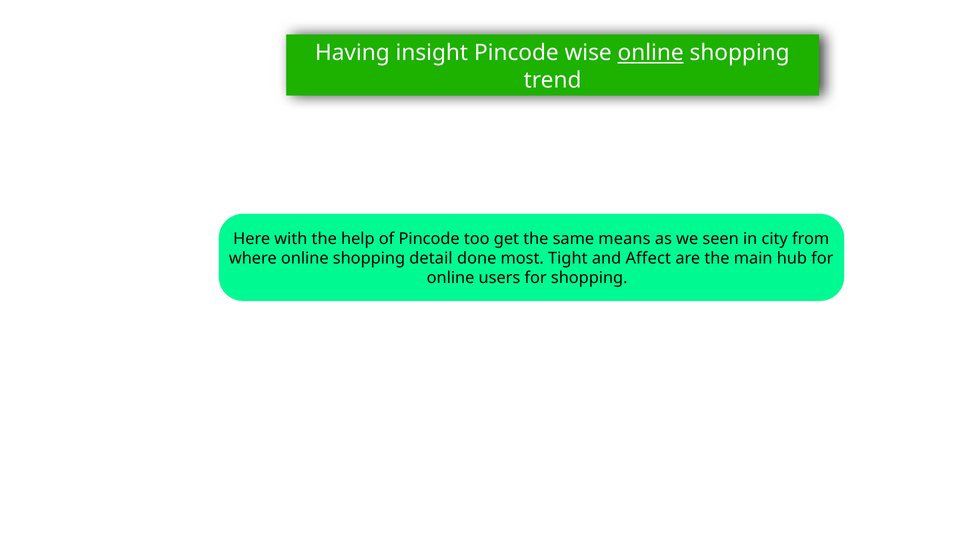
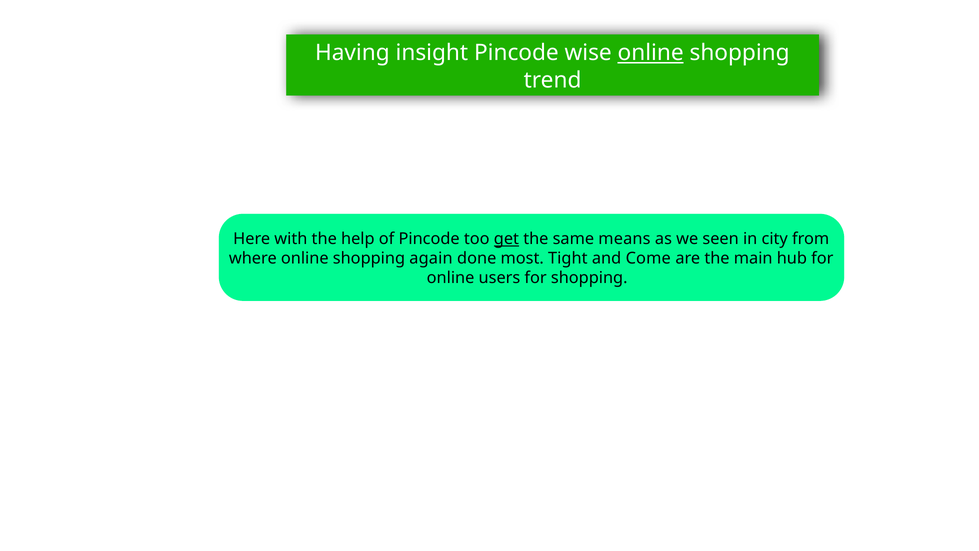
get underline: none -> present
detail: detail -> again
Affect: Affect -> Come
